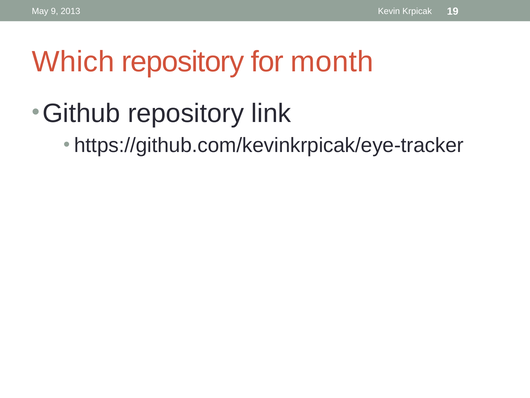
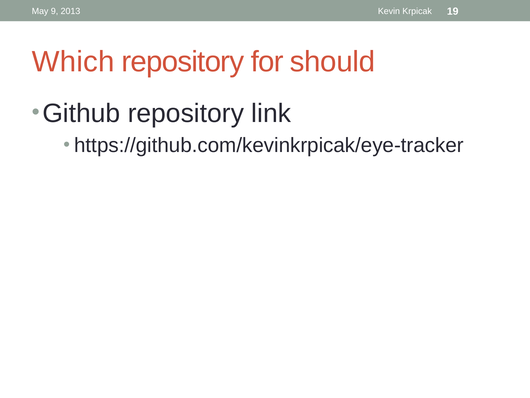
month: month -> should
